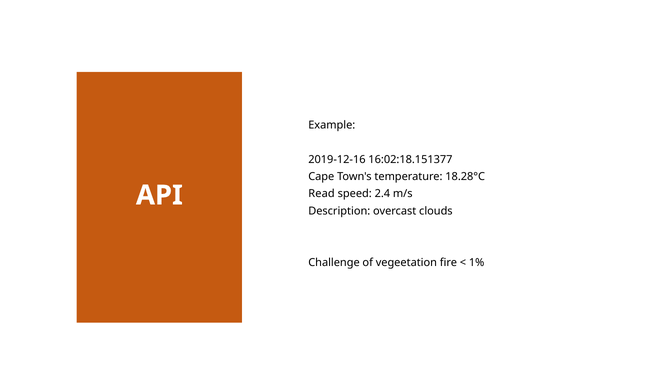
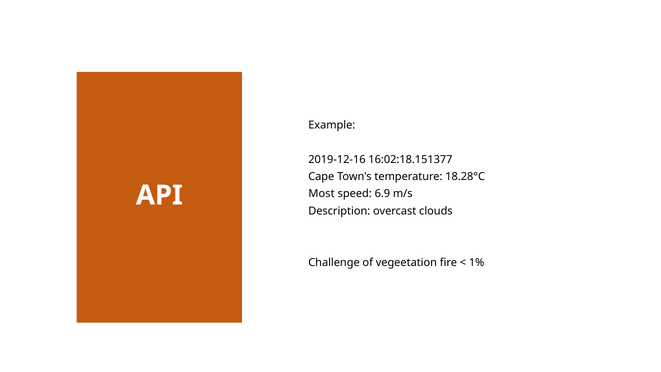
Read: Read -> Most
2.4: 2.4 -> 6.9
